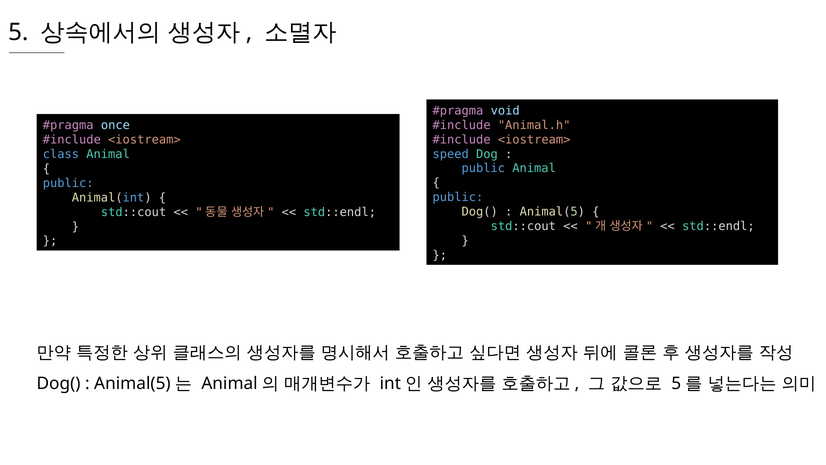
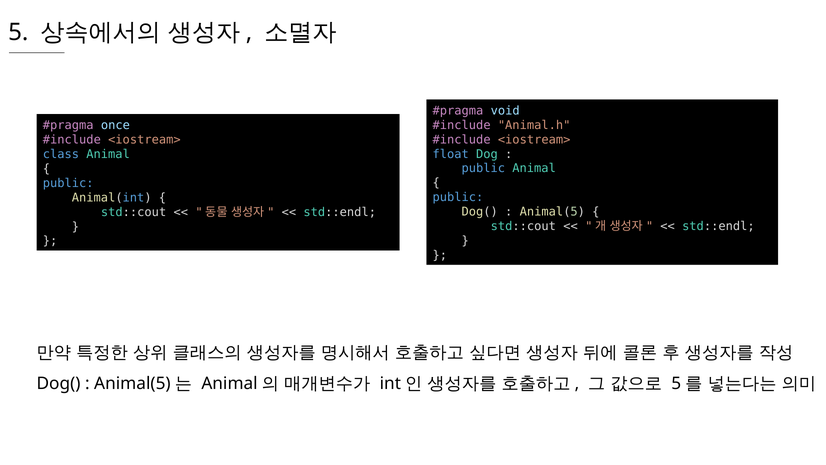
speed: speed -> float
